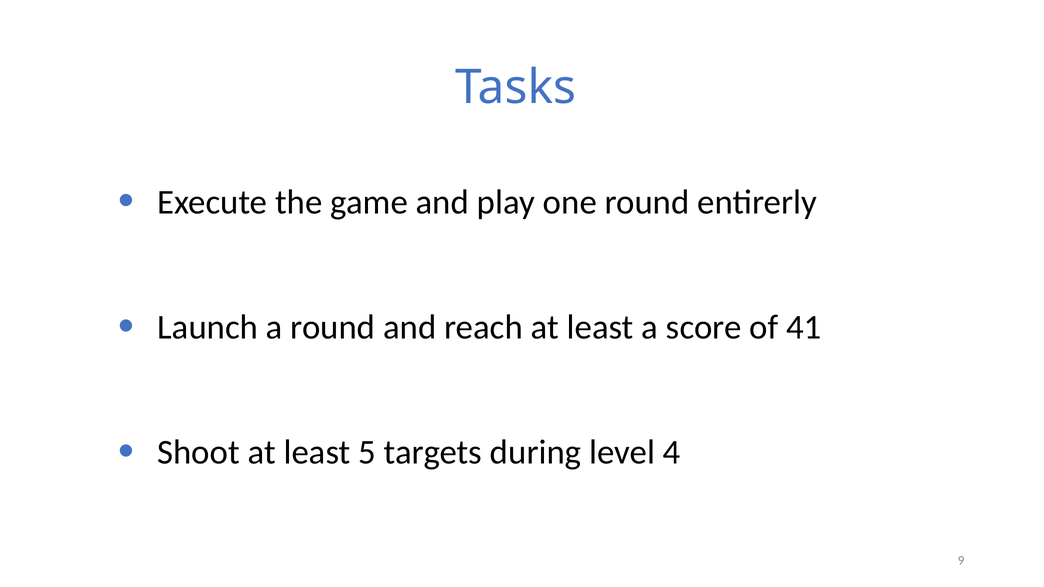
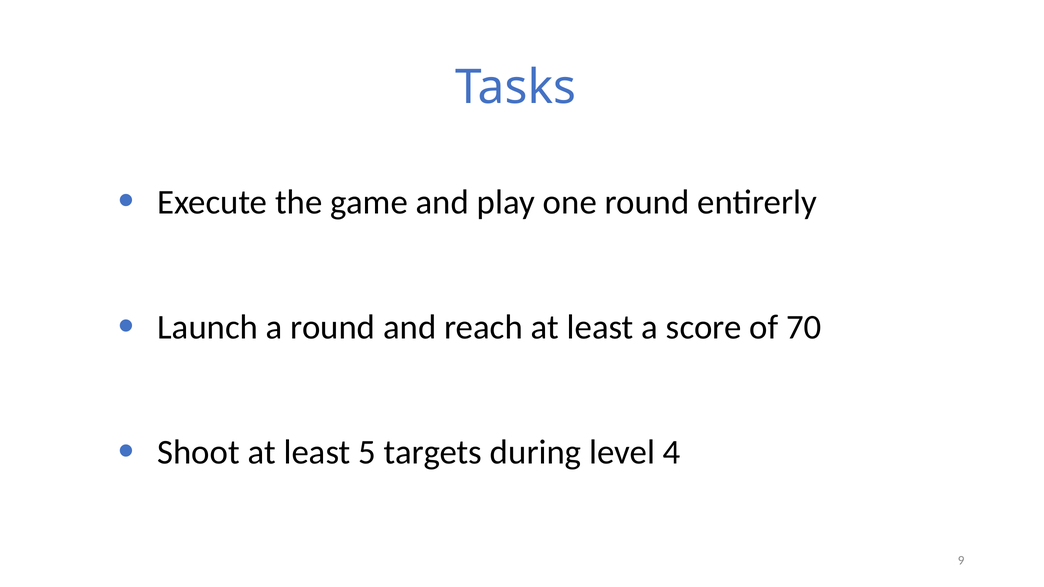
41: 41 -> 70
